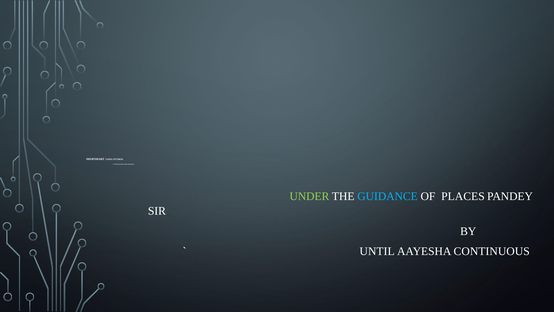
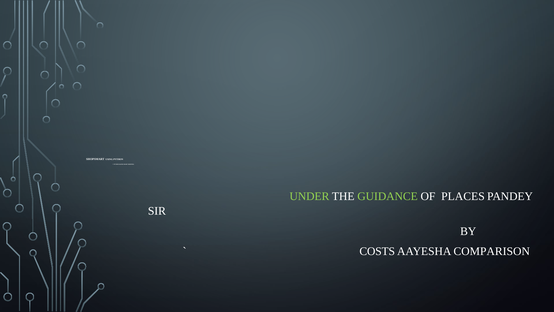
GUIDANCE colour: light blue -> light green
UNTIL: UNTIL -> COSTS
CONTINUOUS: CONTINUOUS -> COMPARISON
